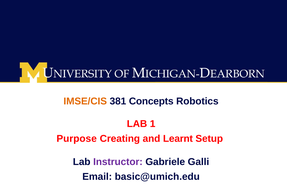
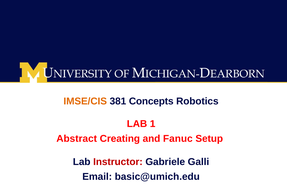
Purpose: Purpose -> Abstract
Learnt: Learnt -> Fanuc
Instructor colour: purple -> red
